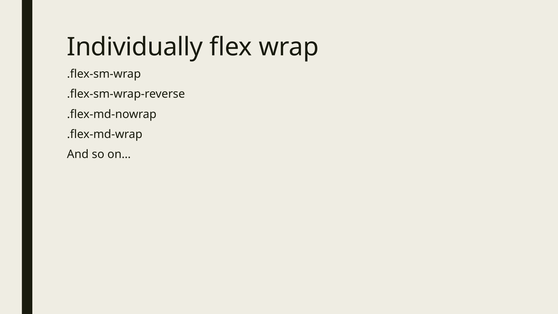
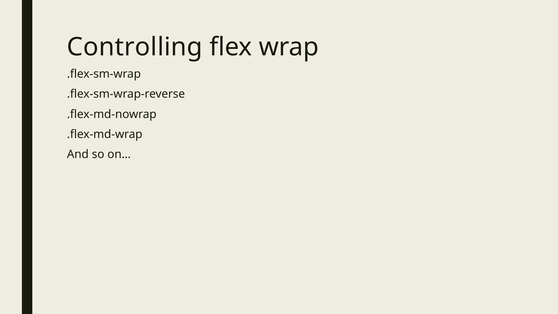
Individually: Individually -> Controlling
